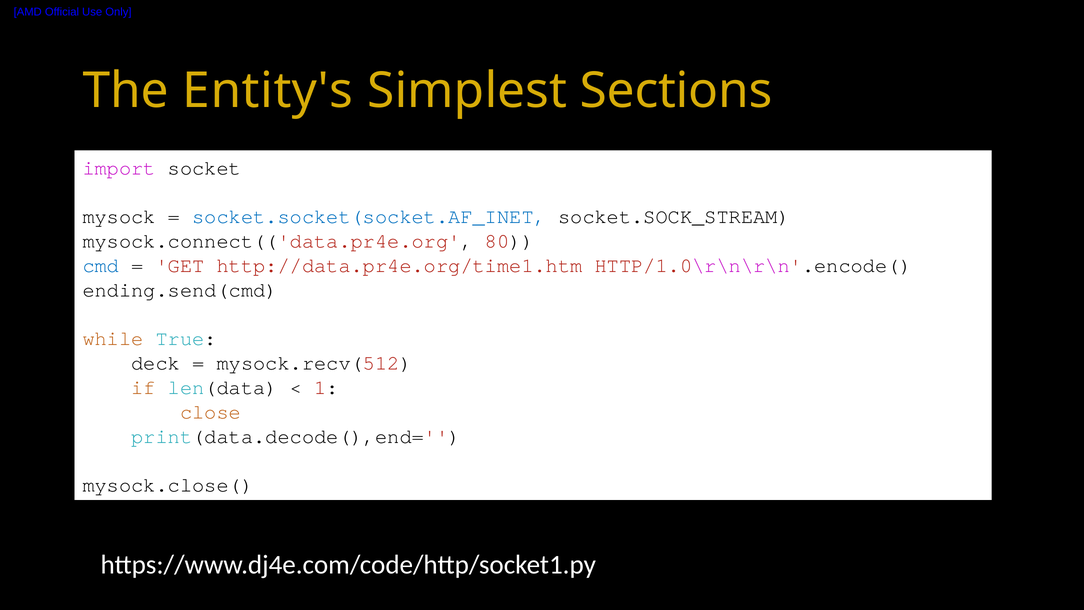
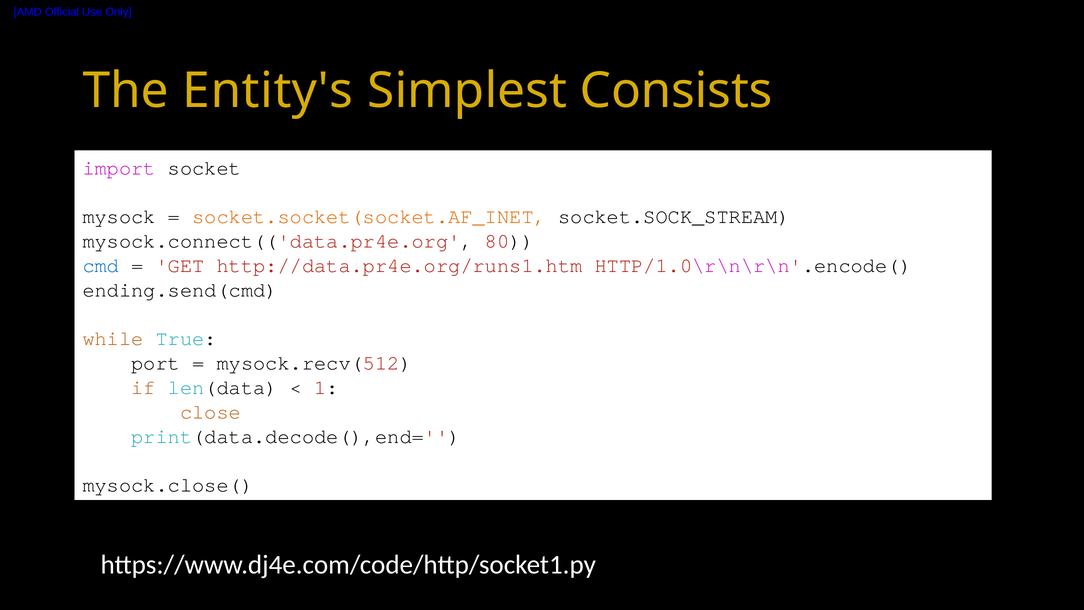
Sections: Sections -> Consists
socket.socket(socket.AF_INET colour: blue -> orange
http://data.pr4e.org/time1.htm: http://data.pr4e.org/time1.htm -> http://data.pr4e.org/runs1.htm
deck: deck -> port
